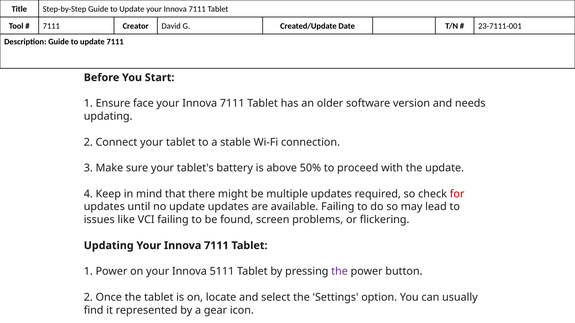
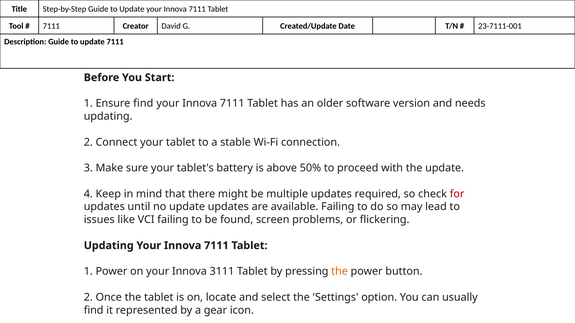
Ensure face: face -> find
5111: 5111 -> 3111
the at (340, 272) colour: purple -> orange
